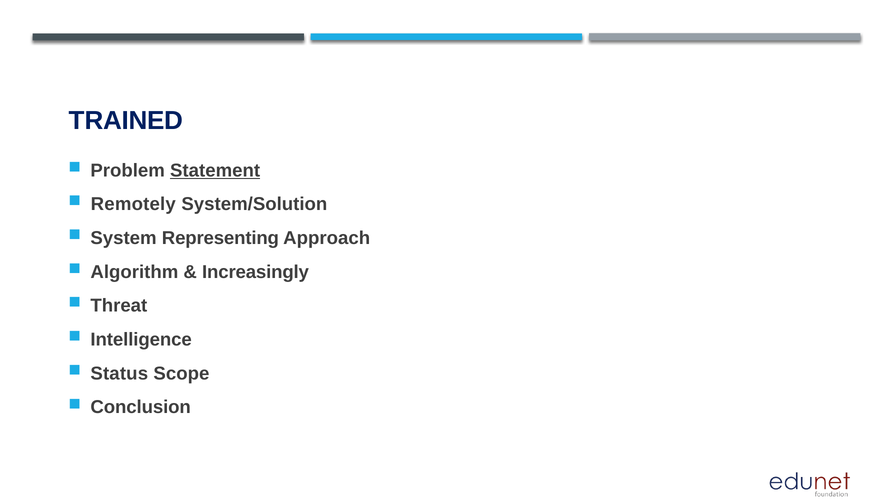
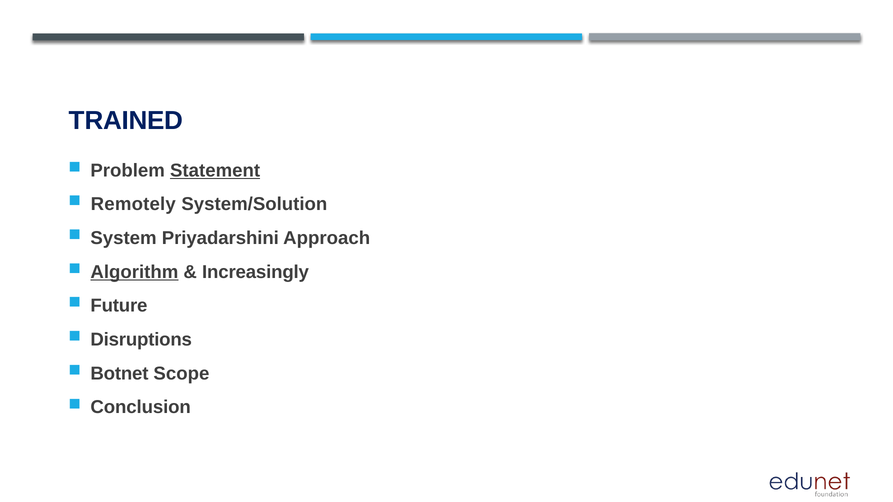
Representing: Representing -> Priyadarshini
Algorithm underline: none -> present
Threat: Threat -> Future
Intelligence: Intelligence -> Disruptions
Status: Status -> Botnet
